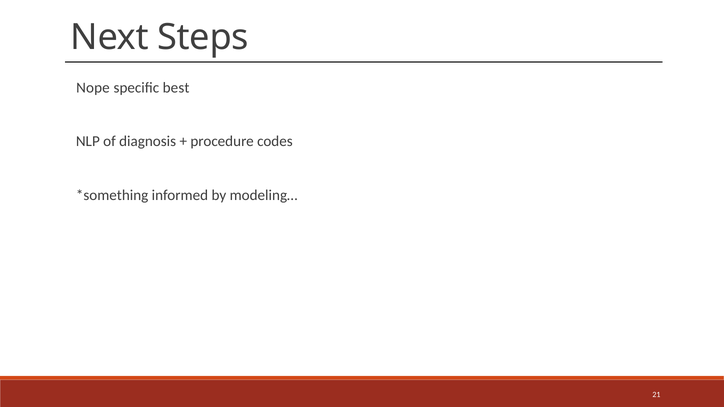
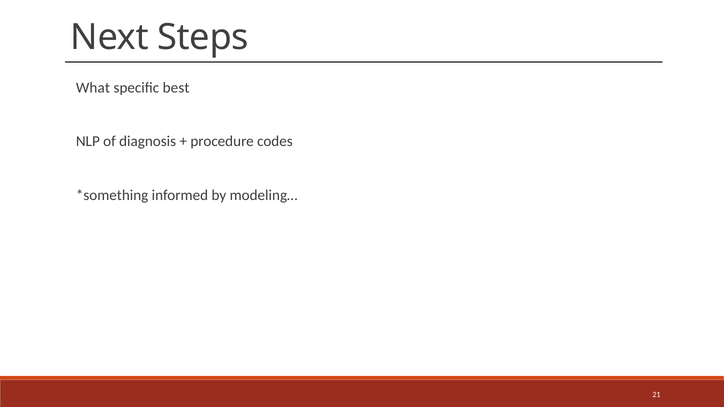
Nope: Nope -> What
